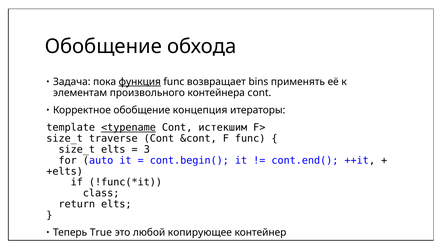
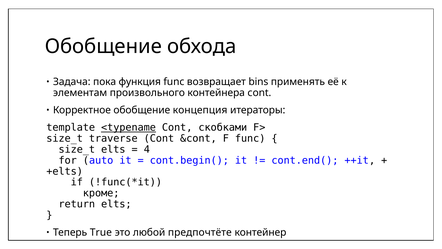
функция underline: present -> none
истекшим: истекшим -> скобками
3: 3 -> 4
class: class -> кроме
копирующее: копирующее -> предпочтёте
